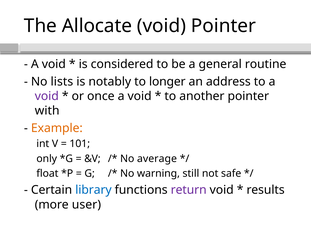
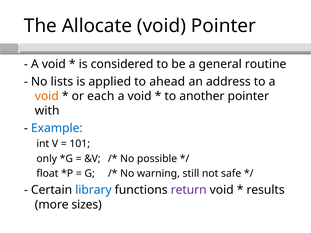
notably: notably -> applied
longer: longer -> ahead
void at (47, 96) colour: purple -> orange
once: once -> each
Example colour: orange -> blue
average: average -> possible
user: user -> sizes
